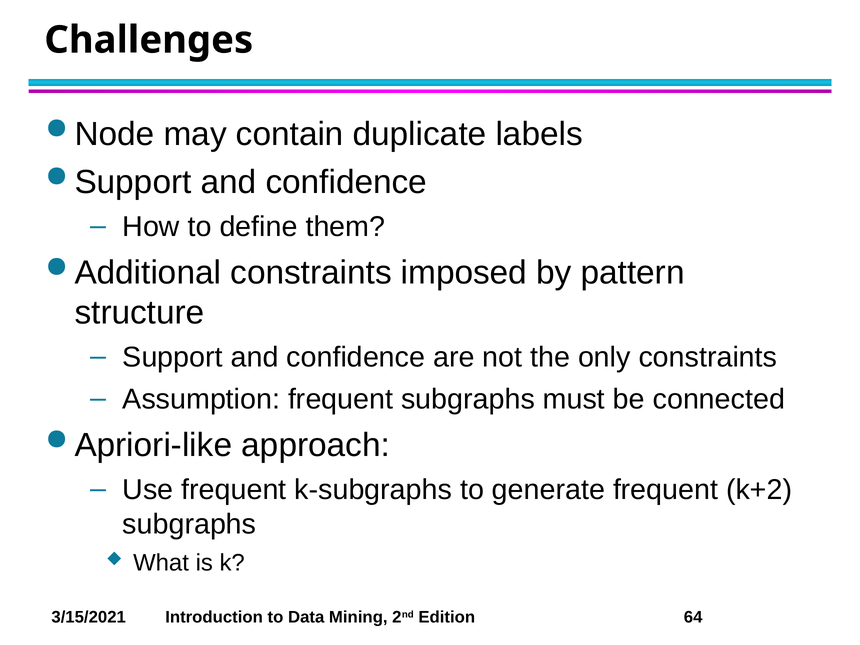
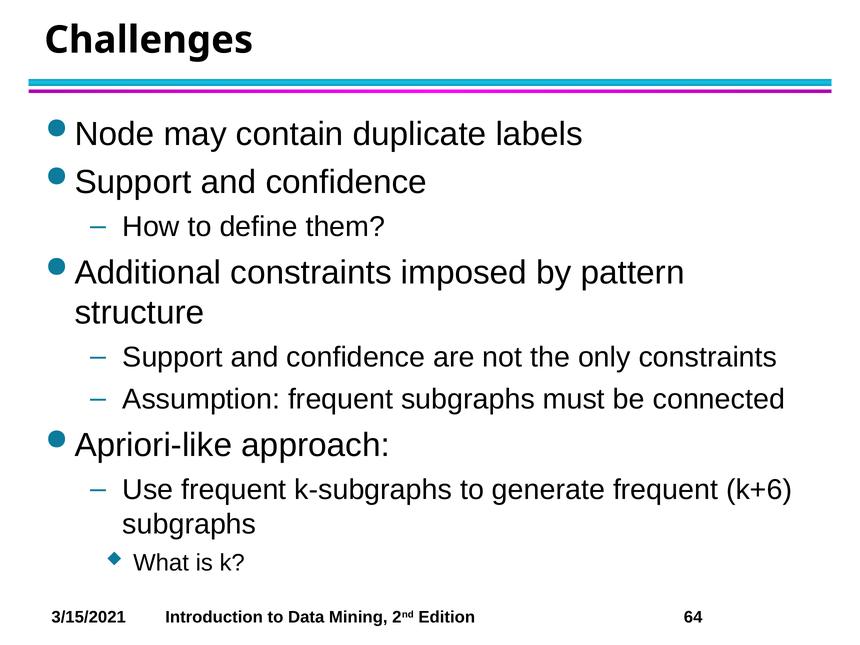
k+2: k+2 -> k+6
